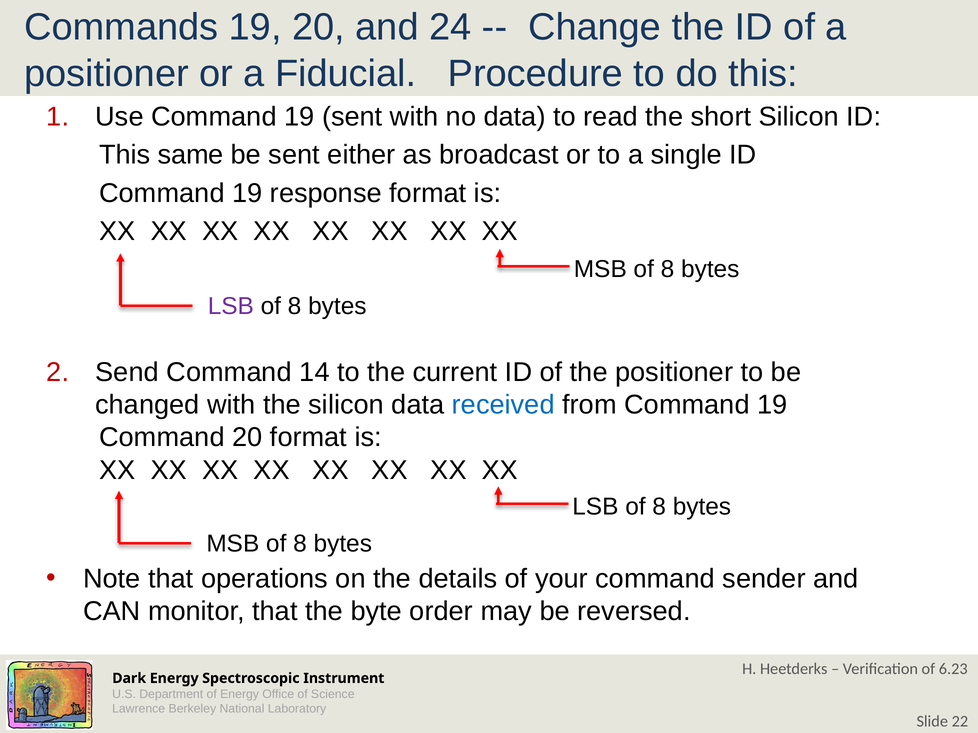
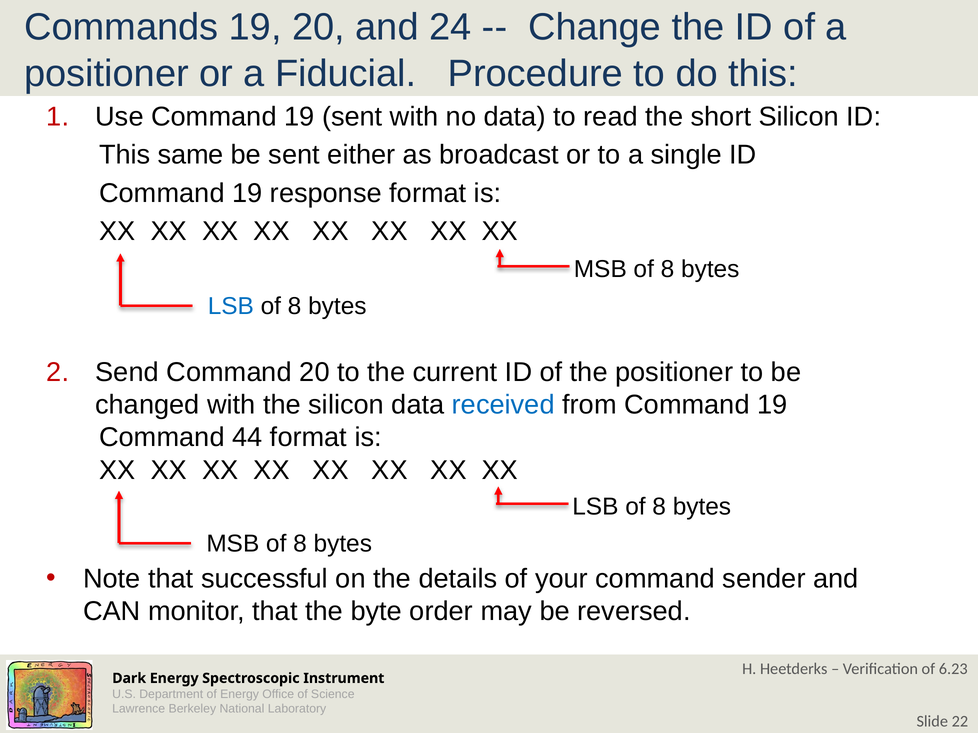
LSB at (231, 306) colour: purple -> blue
Command 14: 14 -> 20
Command 20: 20 -> 44
operations: operations -> successful
